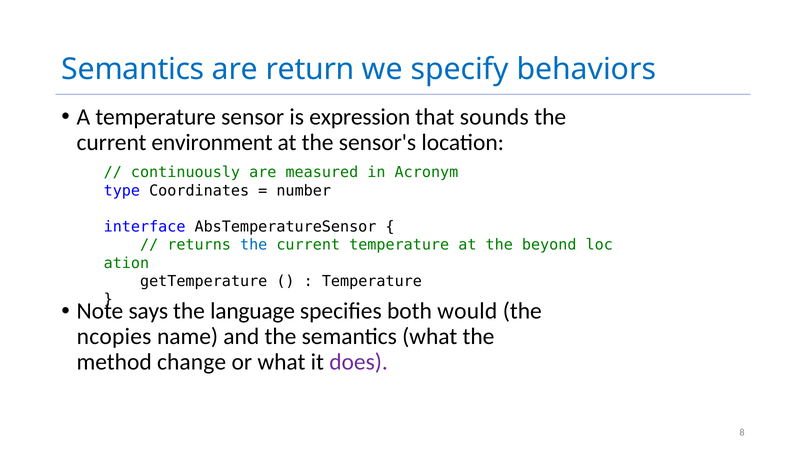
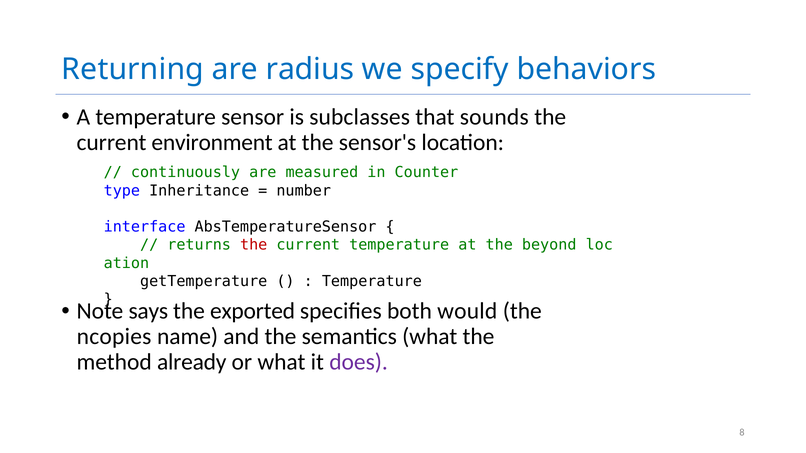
Semantics at (133, 69): Semantics -> Returning
return: return -> radius
expression: expression -> subclasses
Acronym: Acronym -> Counter
Coordinates: Coordinates -> Inheritance
the at (254, 245) colour: blue -> red
language: language -> exported
change: change -> already
